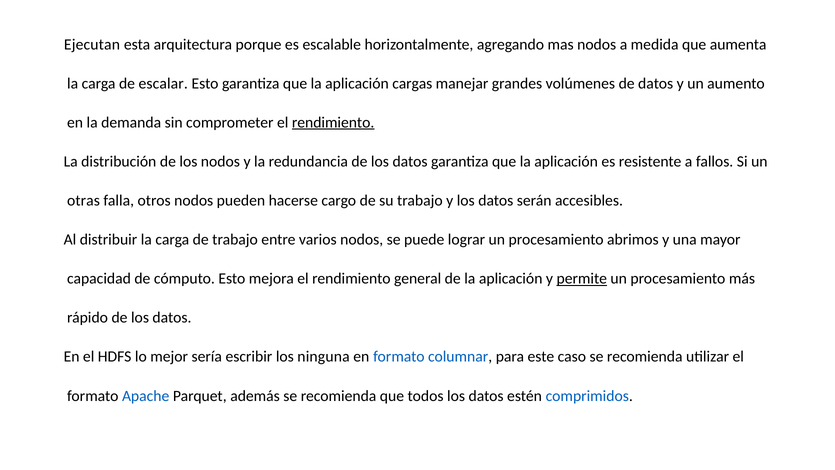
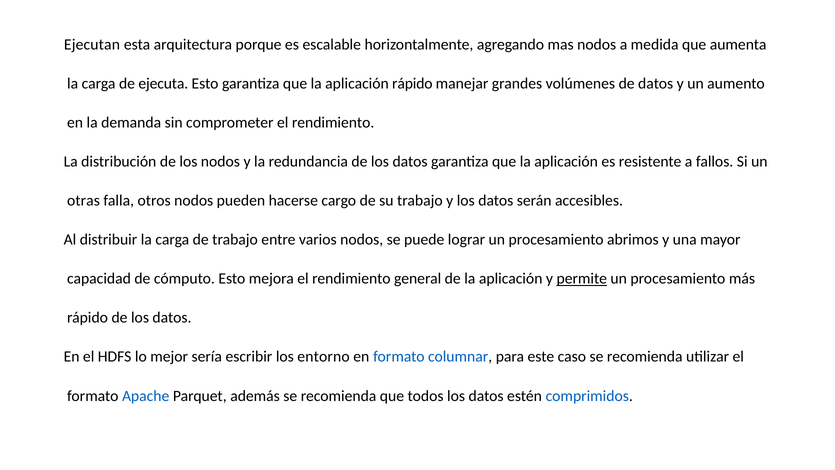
escalar: escalar -> ejecuta
aplicación cargas: cargas -> rápido
rendimiento at (333, 122) underline: present -> none
ninguna: ninguna -> entorno
